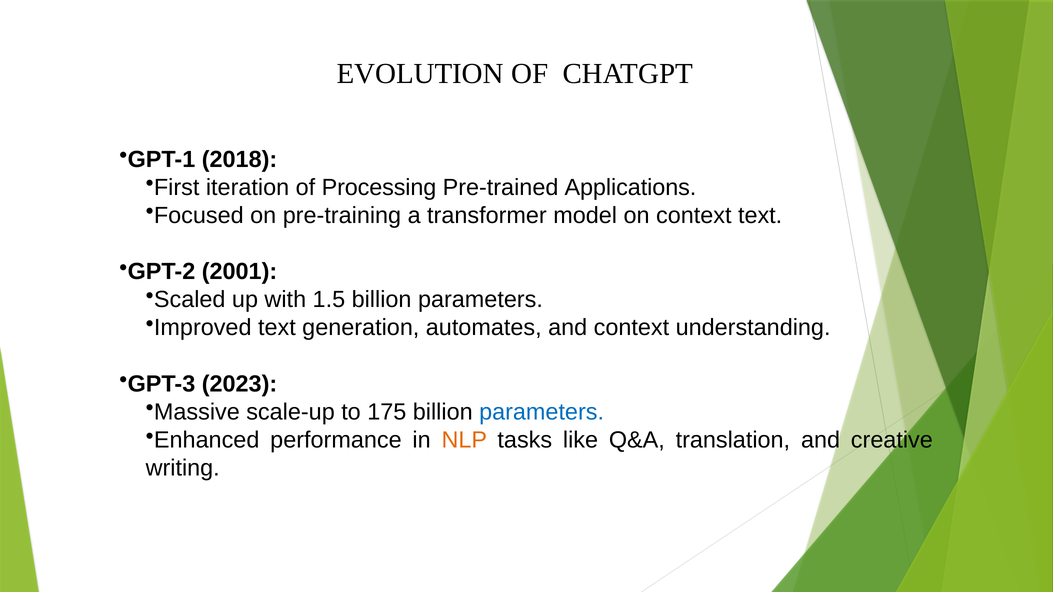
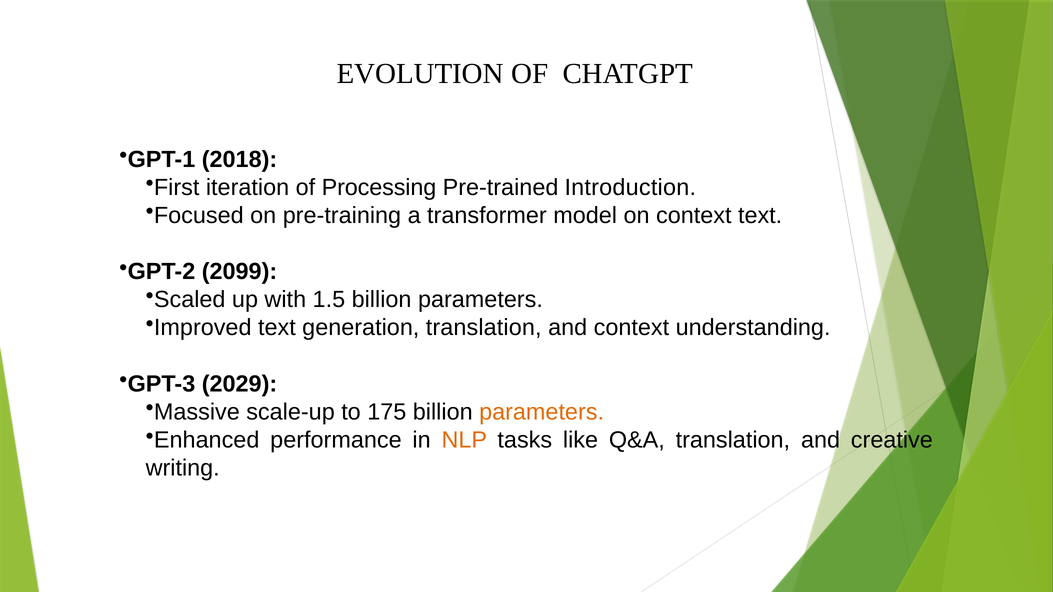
Applications: Applications -> Introduction
2001: 2001 -> 2099
generation automates: automates -> translation
2023: 2023 -> 2029
parameters at (542, 412) colour: blue -> orange
